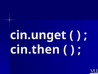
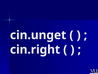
cin.then: cin.then -> cin.right
